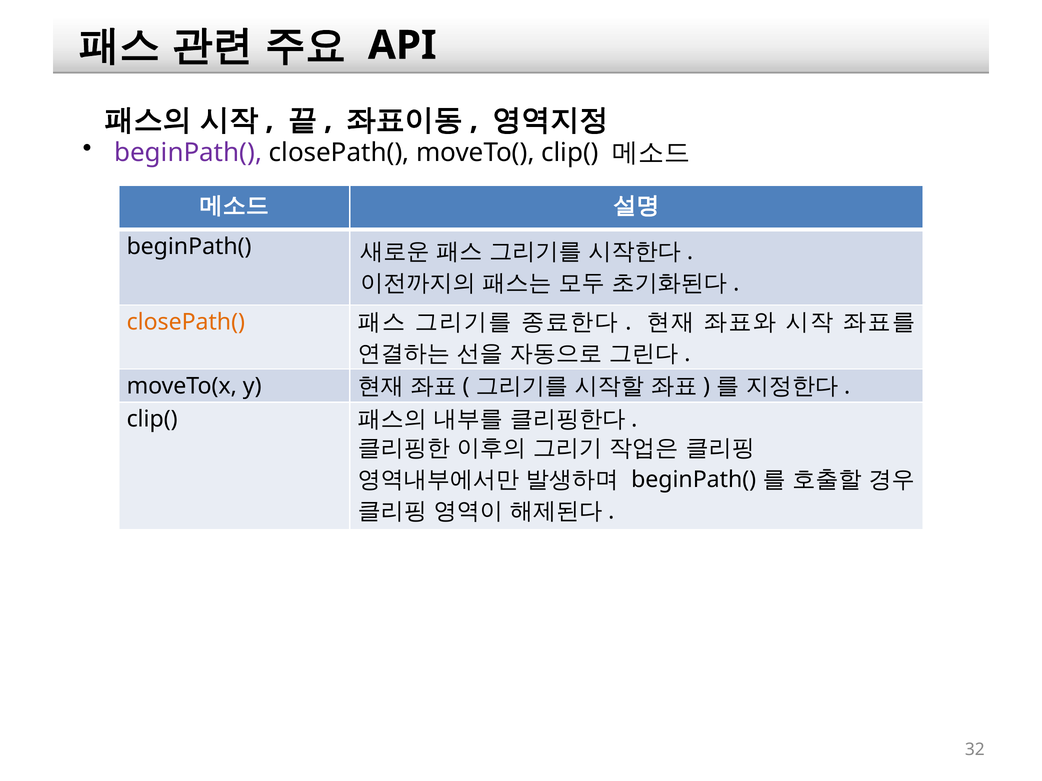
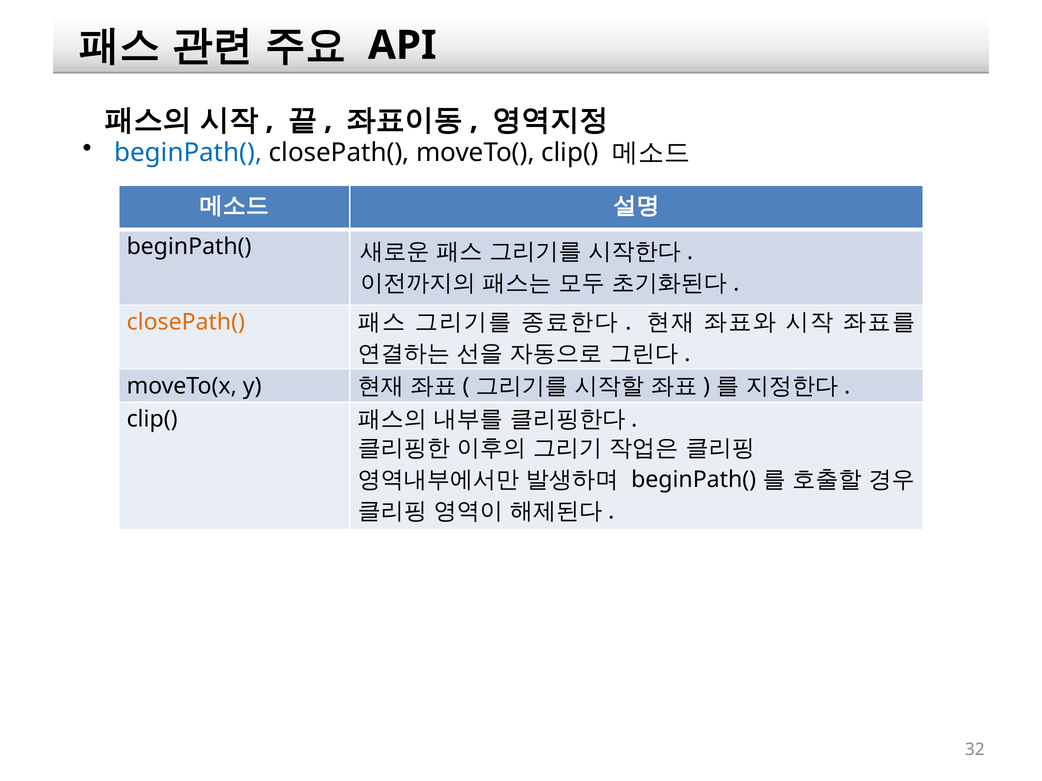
beginPath( at (188, 153) colour: purple -> blue
